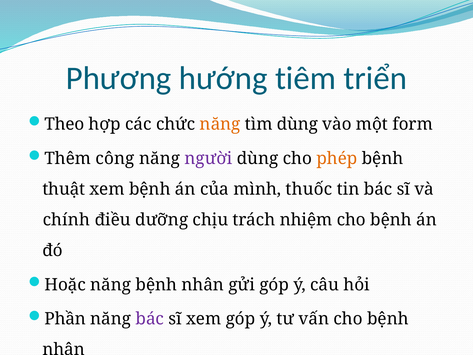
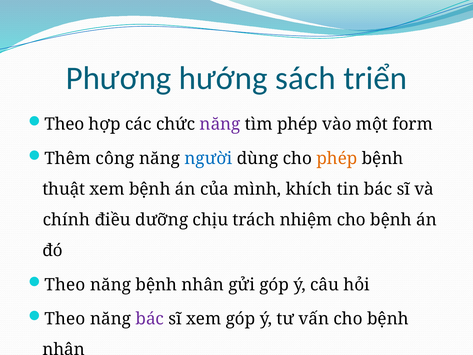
tiêm: tiêm -> sách
năng at (220, 124) colour: orange -> purple
tìm dùng: dùng -> phép
người colour: purple -> blue
thuốc: thuốc -> khích
Hoặc at (65, 285): Hoặc -> Theo
Phần at (65, 319): Phần -> Theo
